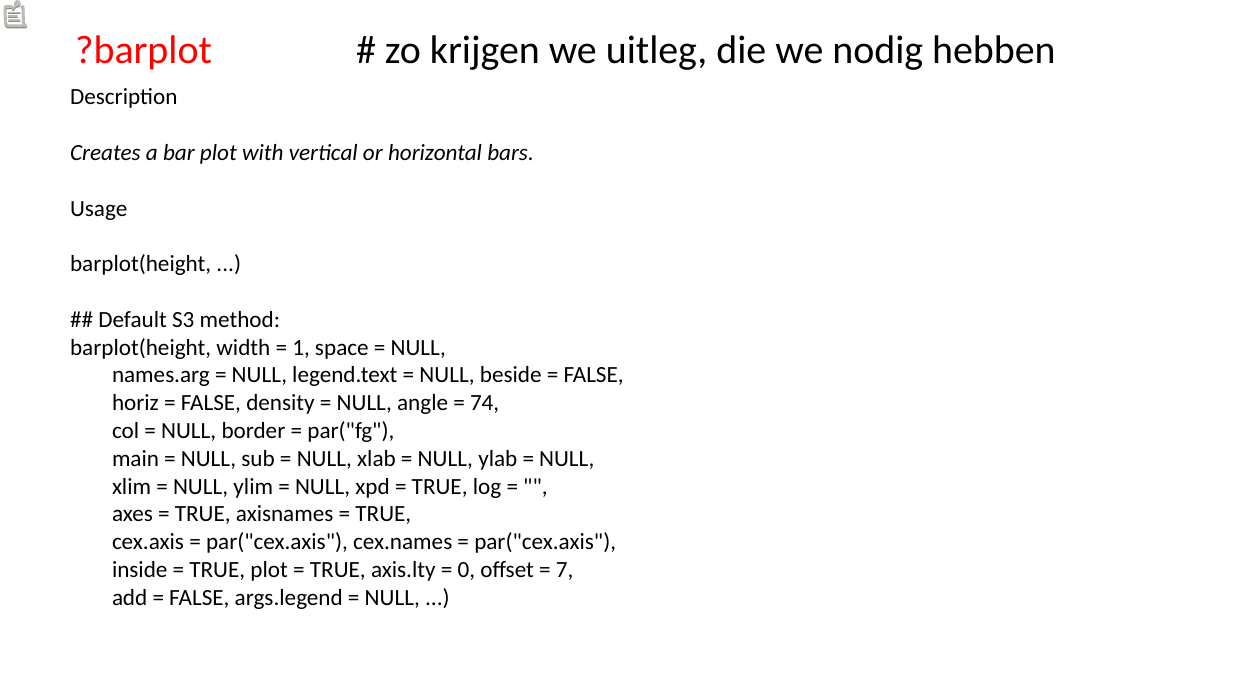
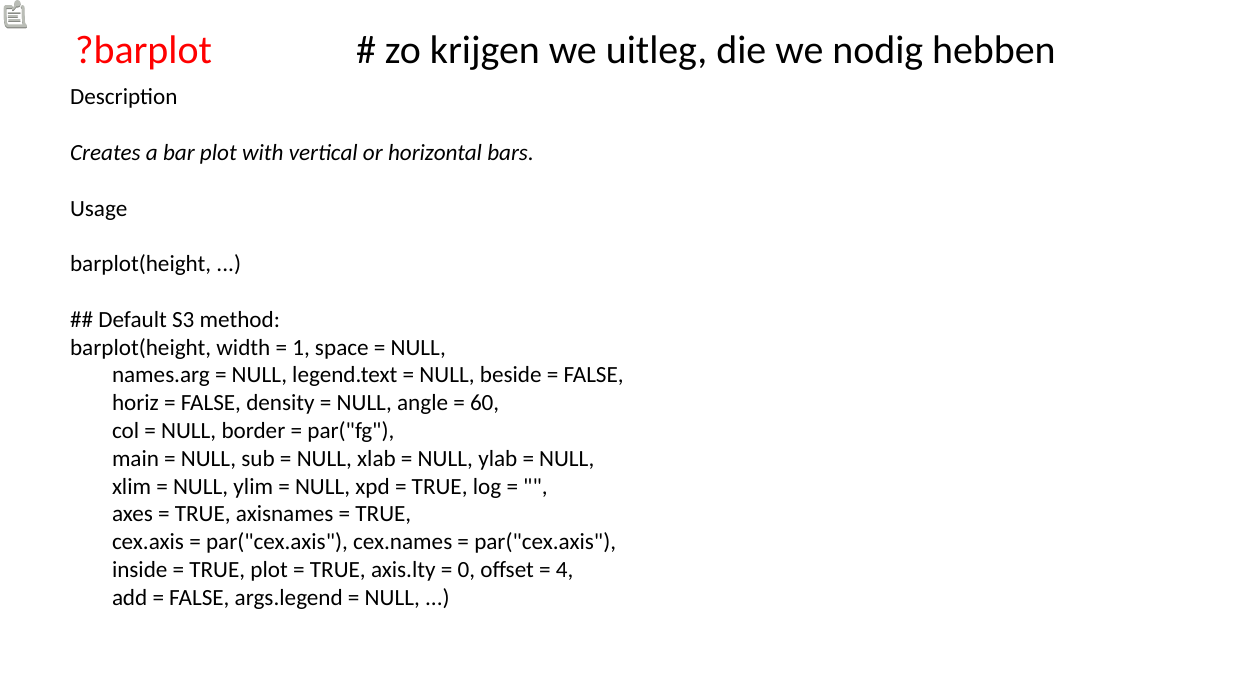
74: 74 -> 60
7: 7 -> 4
